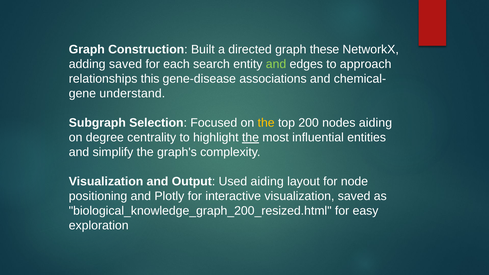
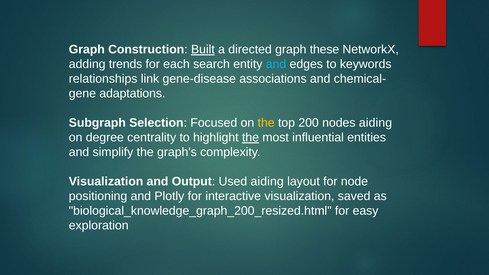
Built underline: none -> present
adding saved: saved -> trends
and at (276, 64) colour: light green -> light blue
approach: approach -> keywords
this: this -> link
understand: understand -> adaptations
